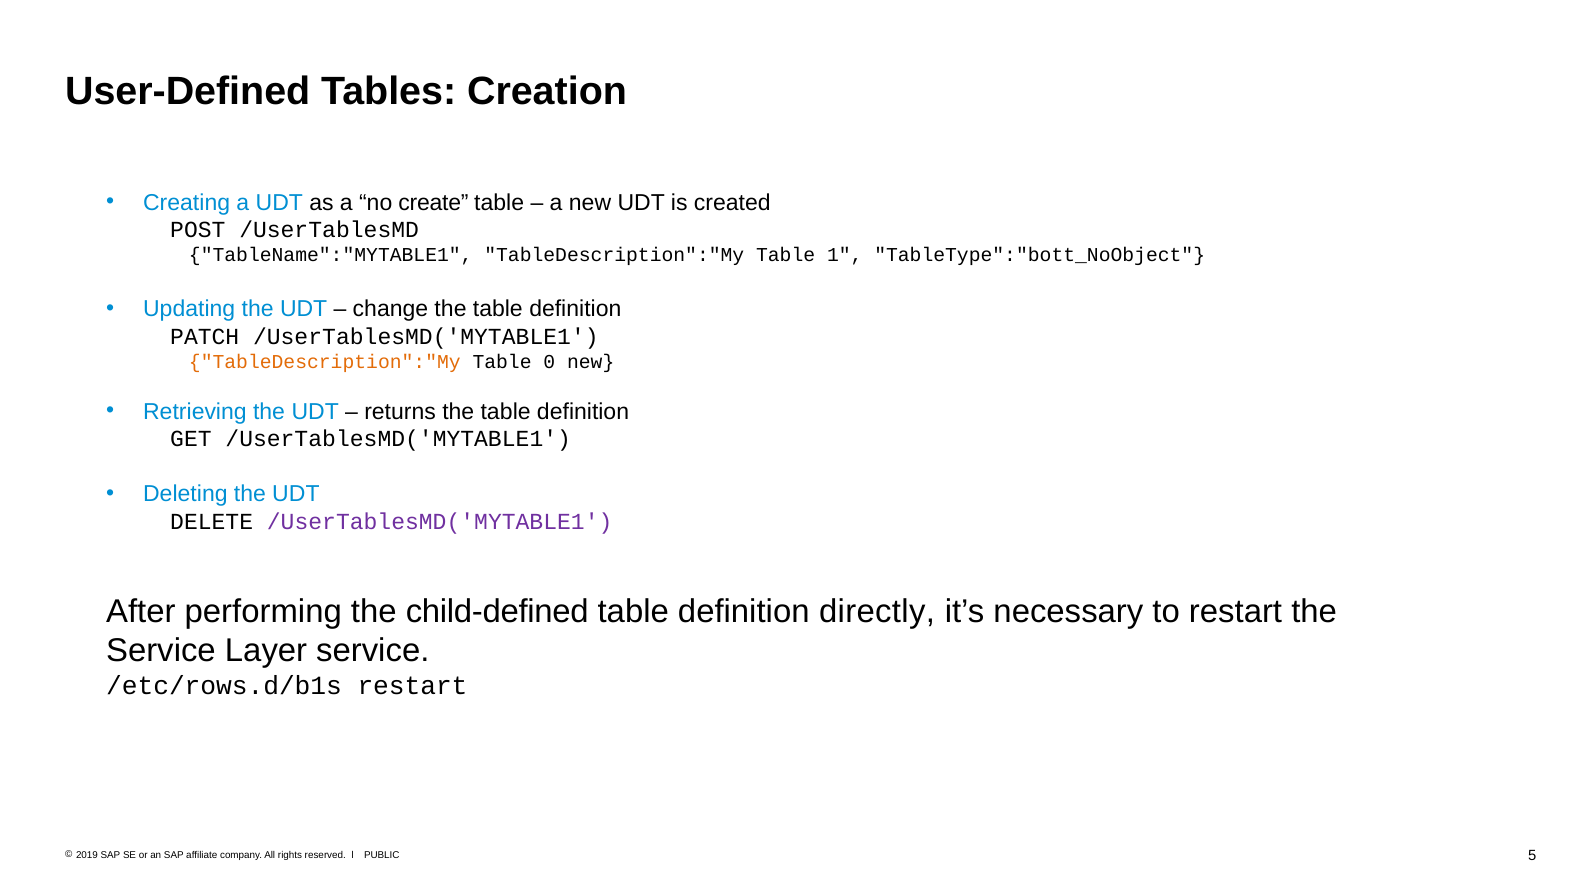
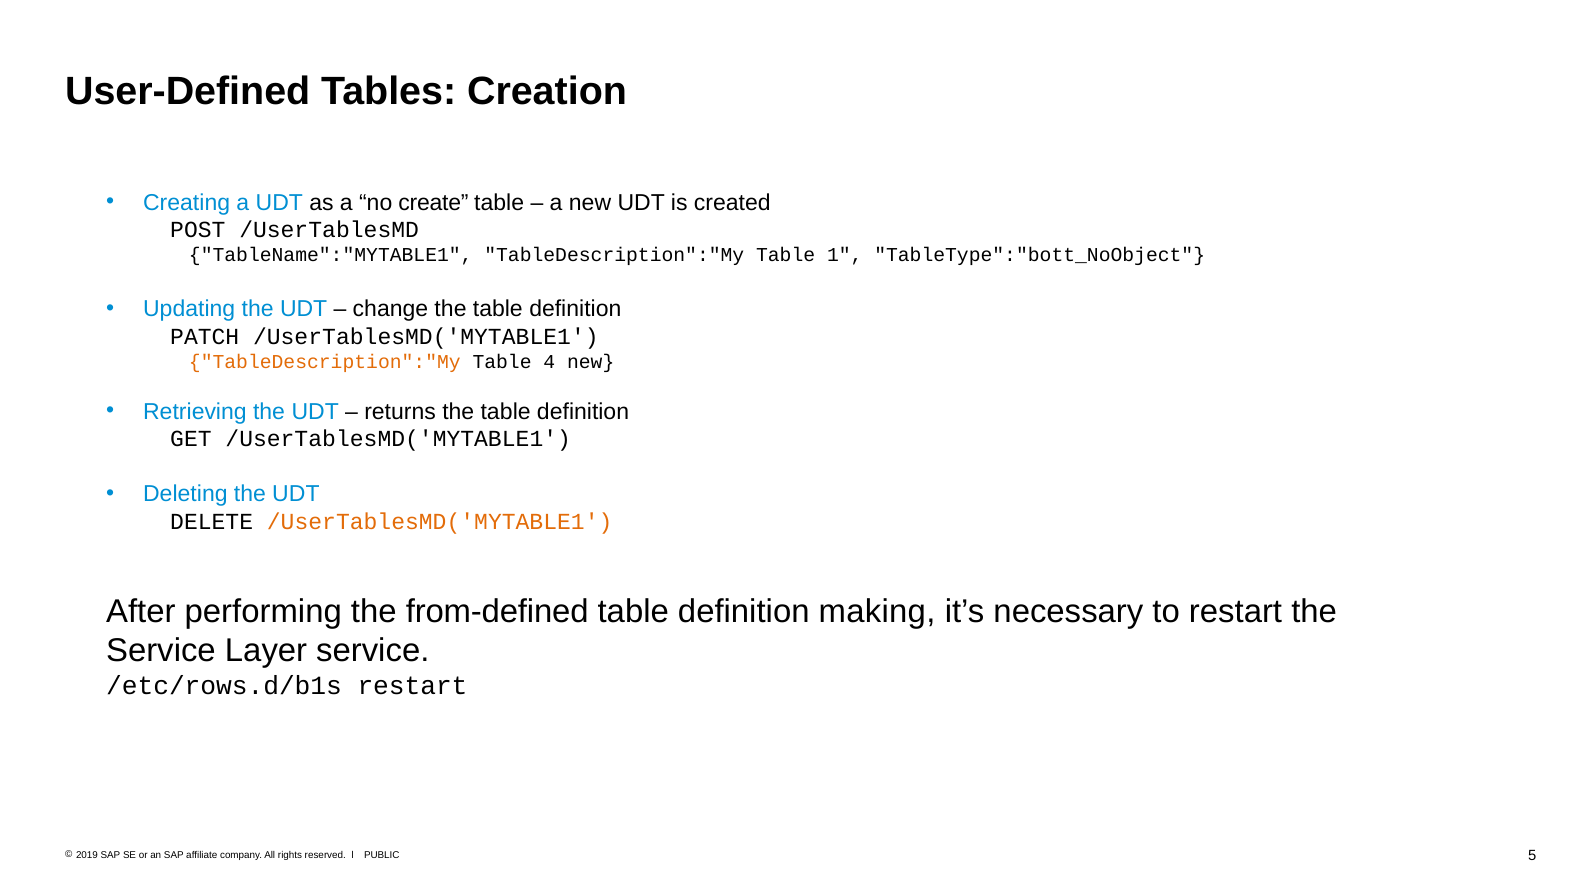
0: 0 -> 4
/UserTablesMD('MYTABLE1 at (440, 522) colour: purple -> orange
child-defined: child-defined -> from-defined
directly: directly -> making
